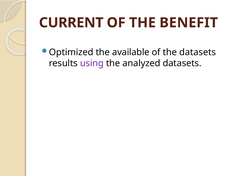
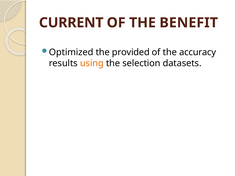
available: available -> provided
the datasets: datasets -> accuracy
using colour: purple -> orange
analyzed: analyzed -> selection
